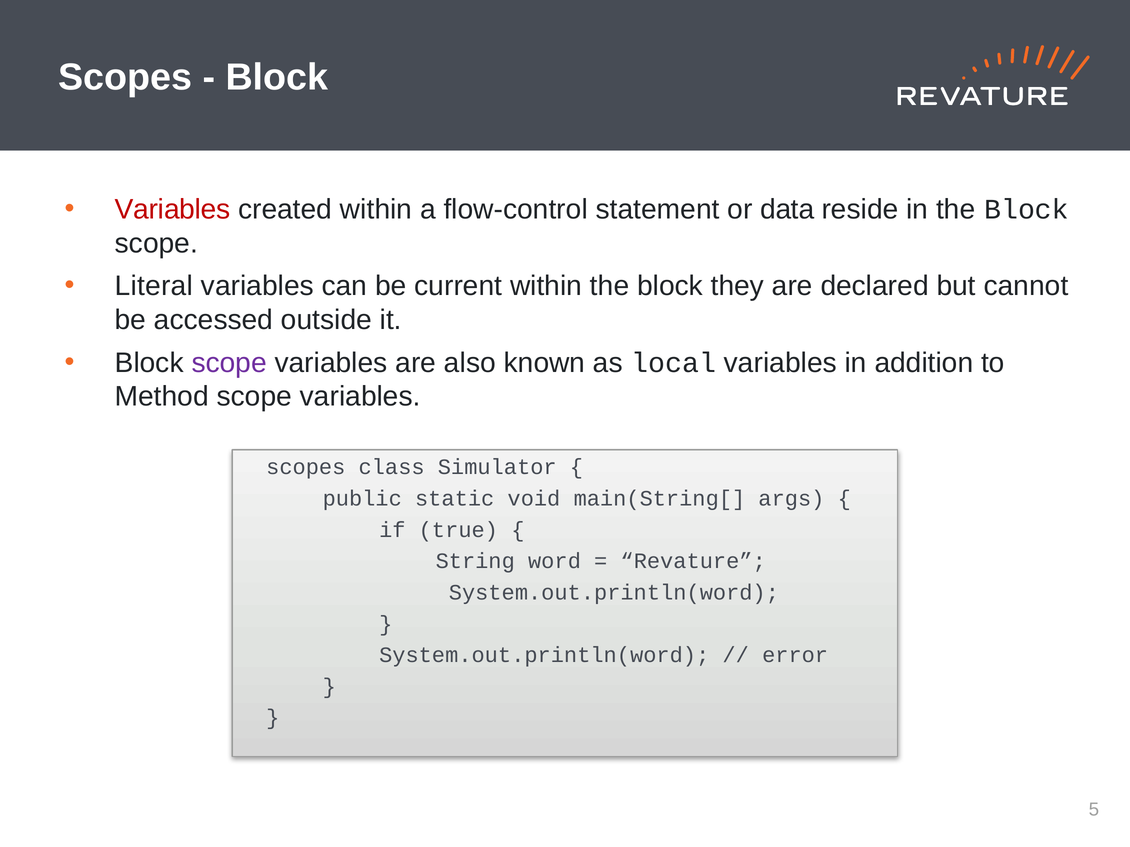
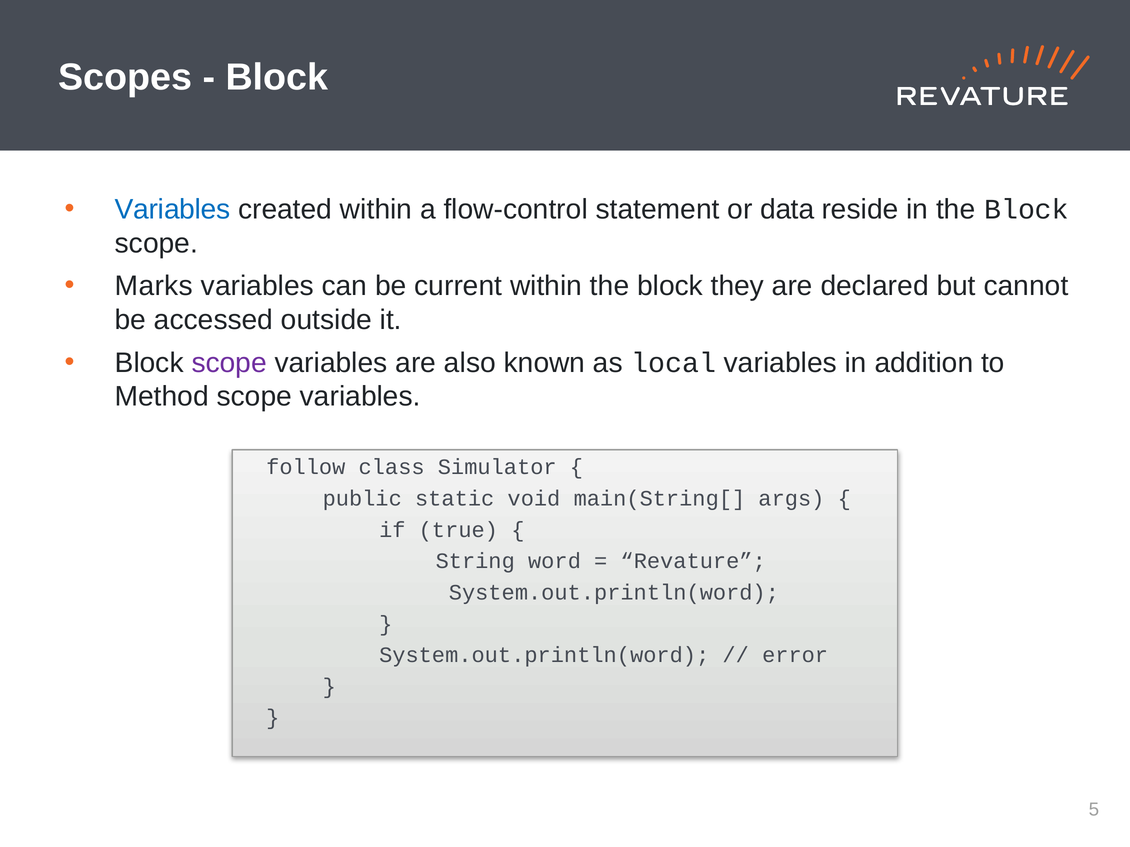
Variables at (173, 210) colour: red -> blue
Literal: Literal -> Marks
scopes at (306, 468): scopes -> follow
